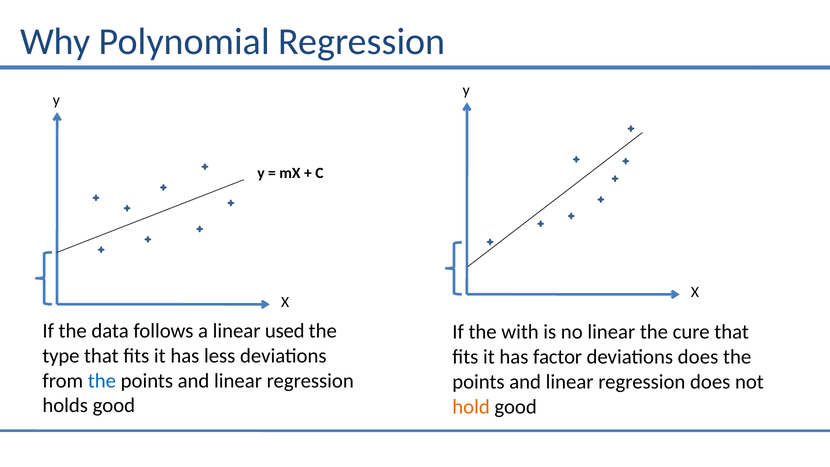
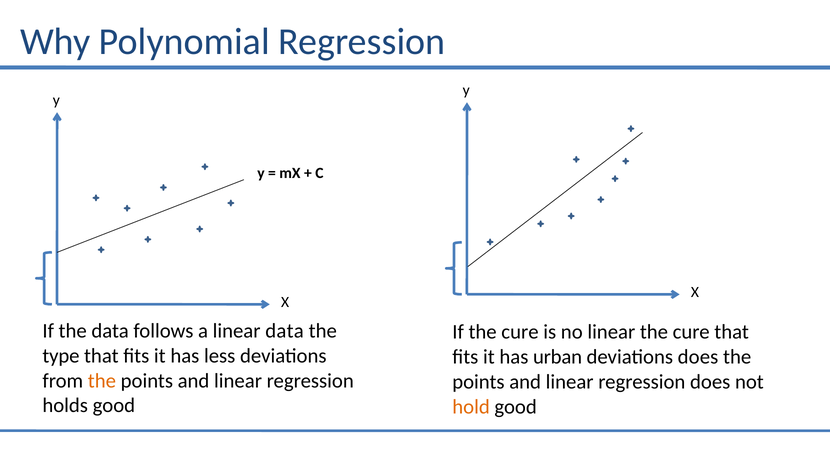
linear used: used -> data
If the with: with -> cure
factor: factor -> urban
the at (102, 381) colour: blue -> orange
